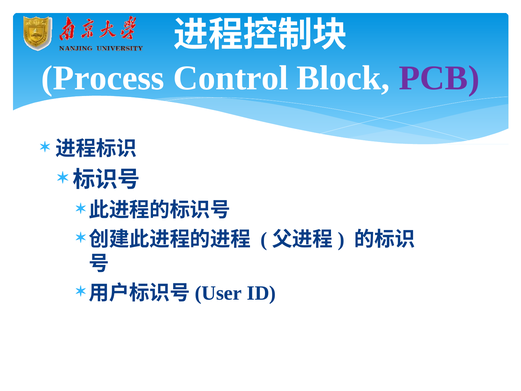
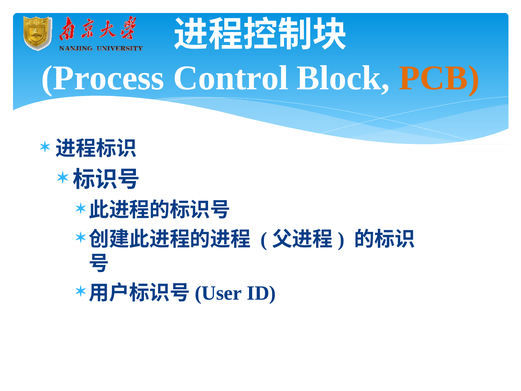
PCB colour: purple -> orange
